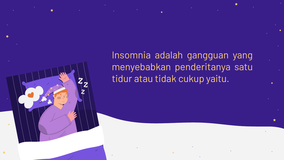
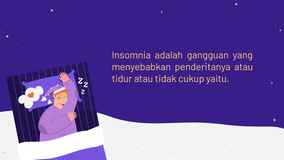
penderitanya satu: satu -> atau
